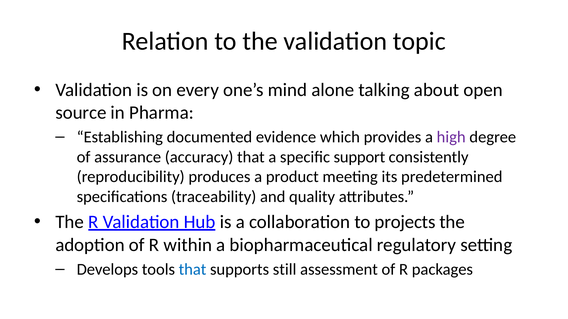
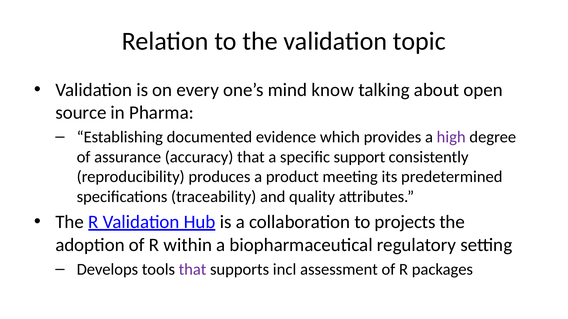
alone: alone -> know
that at (193, 270) colour: blue -> purple
still: still -> incl
